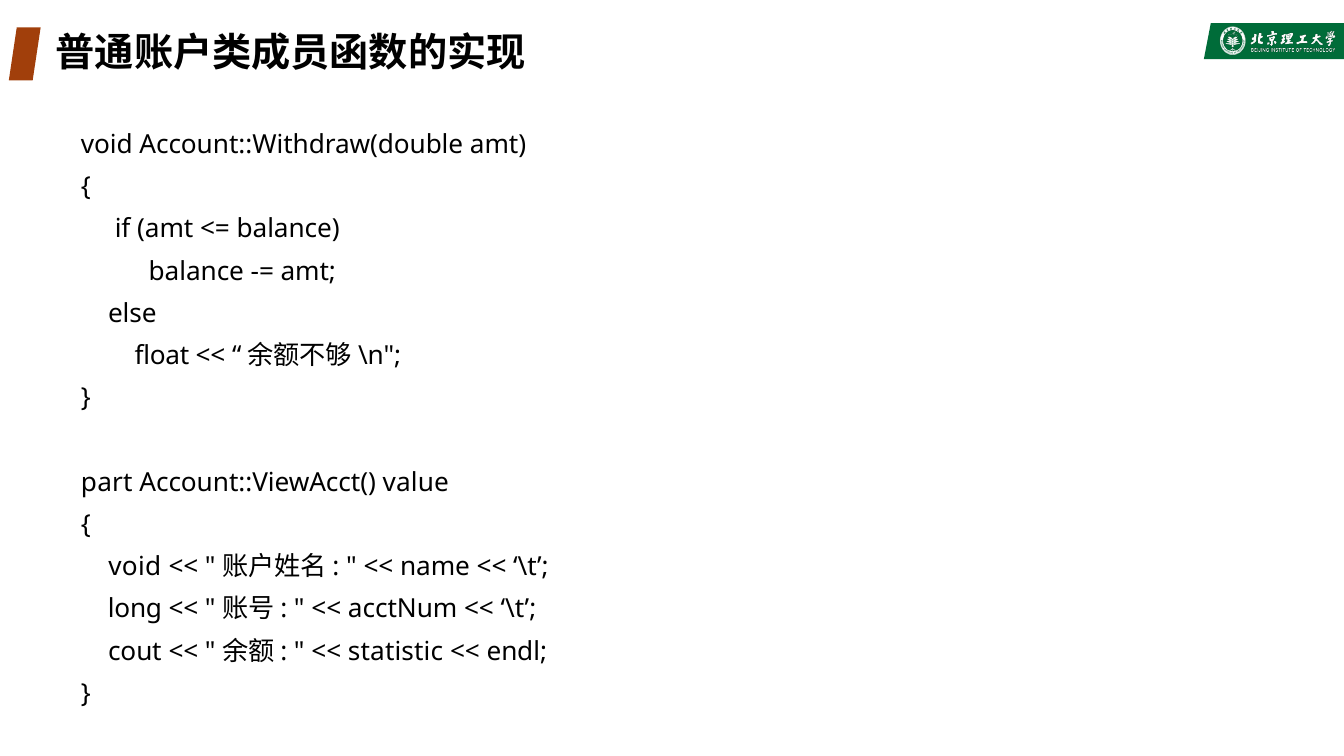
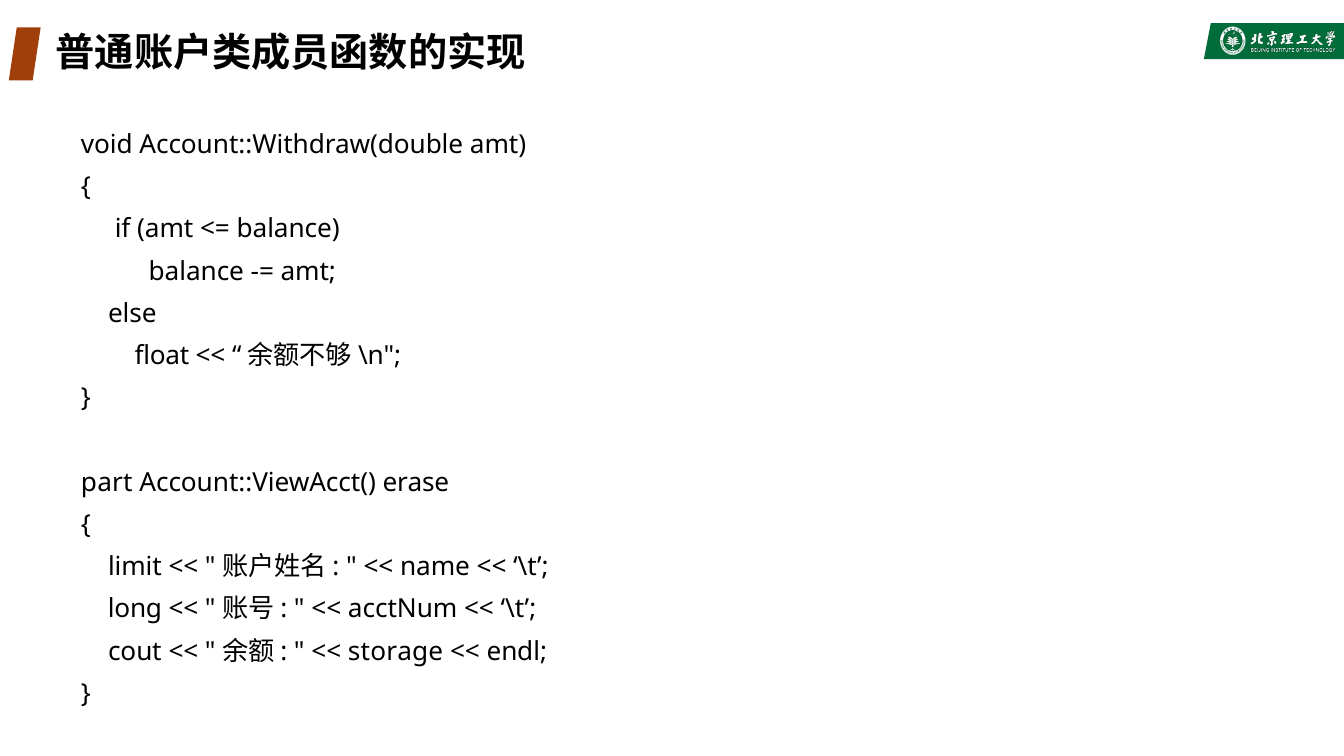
value: value -> erase
void at (135, 567): void -> limit
statistic: statistic -> storage
